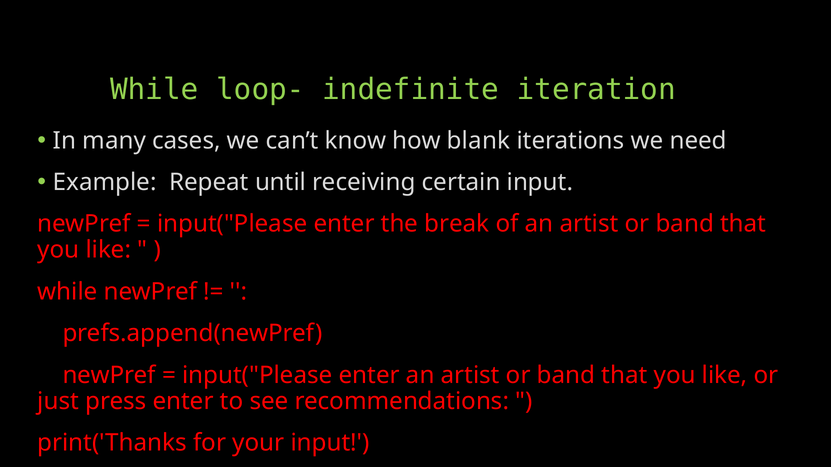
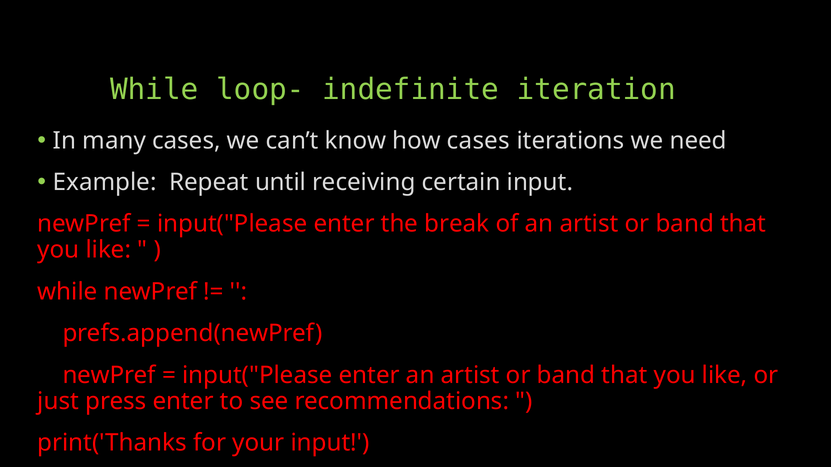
how blank: blank -> cases
